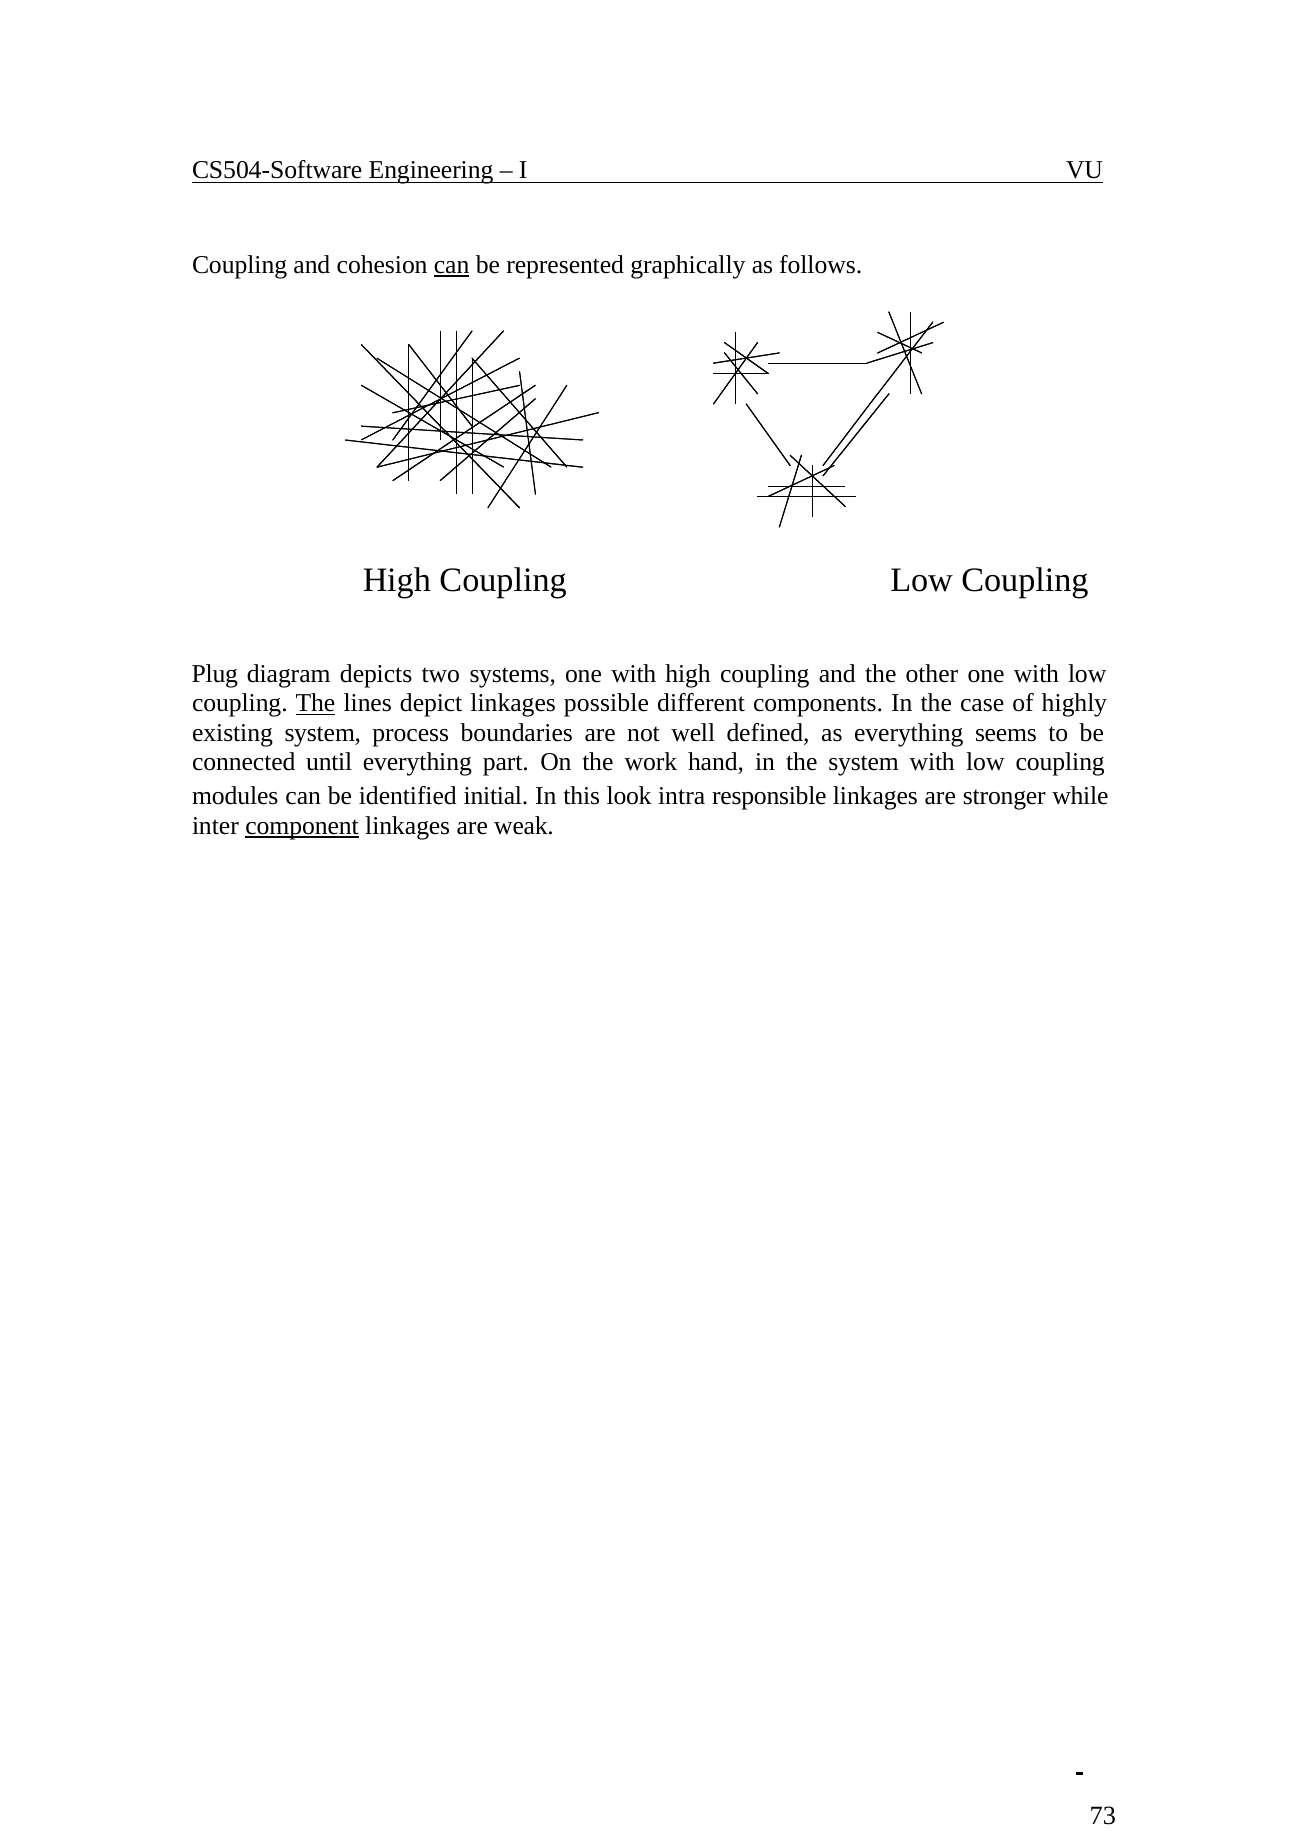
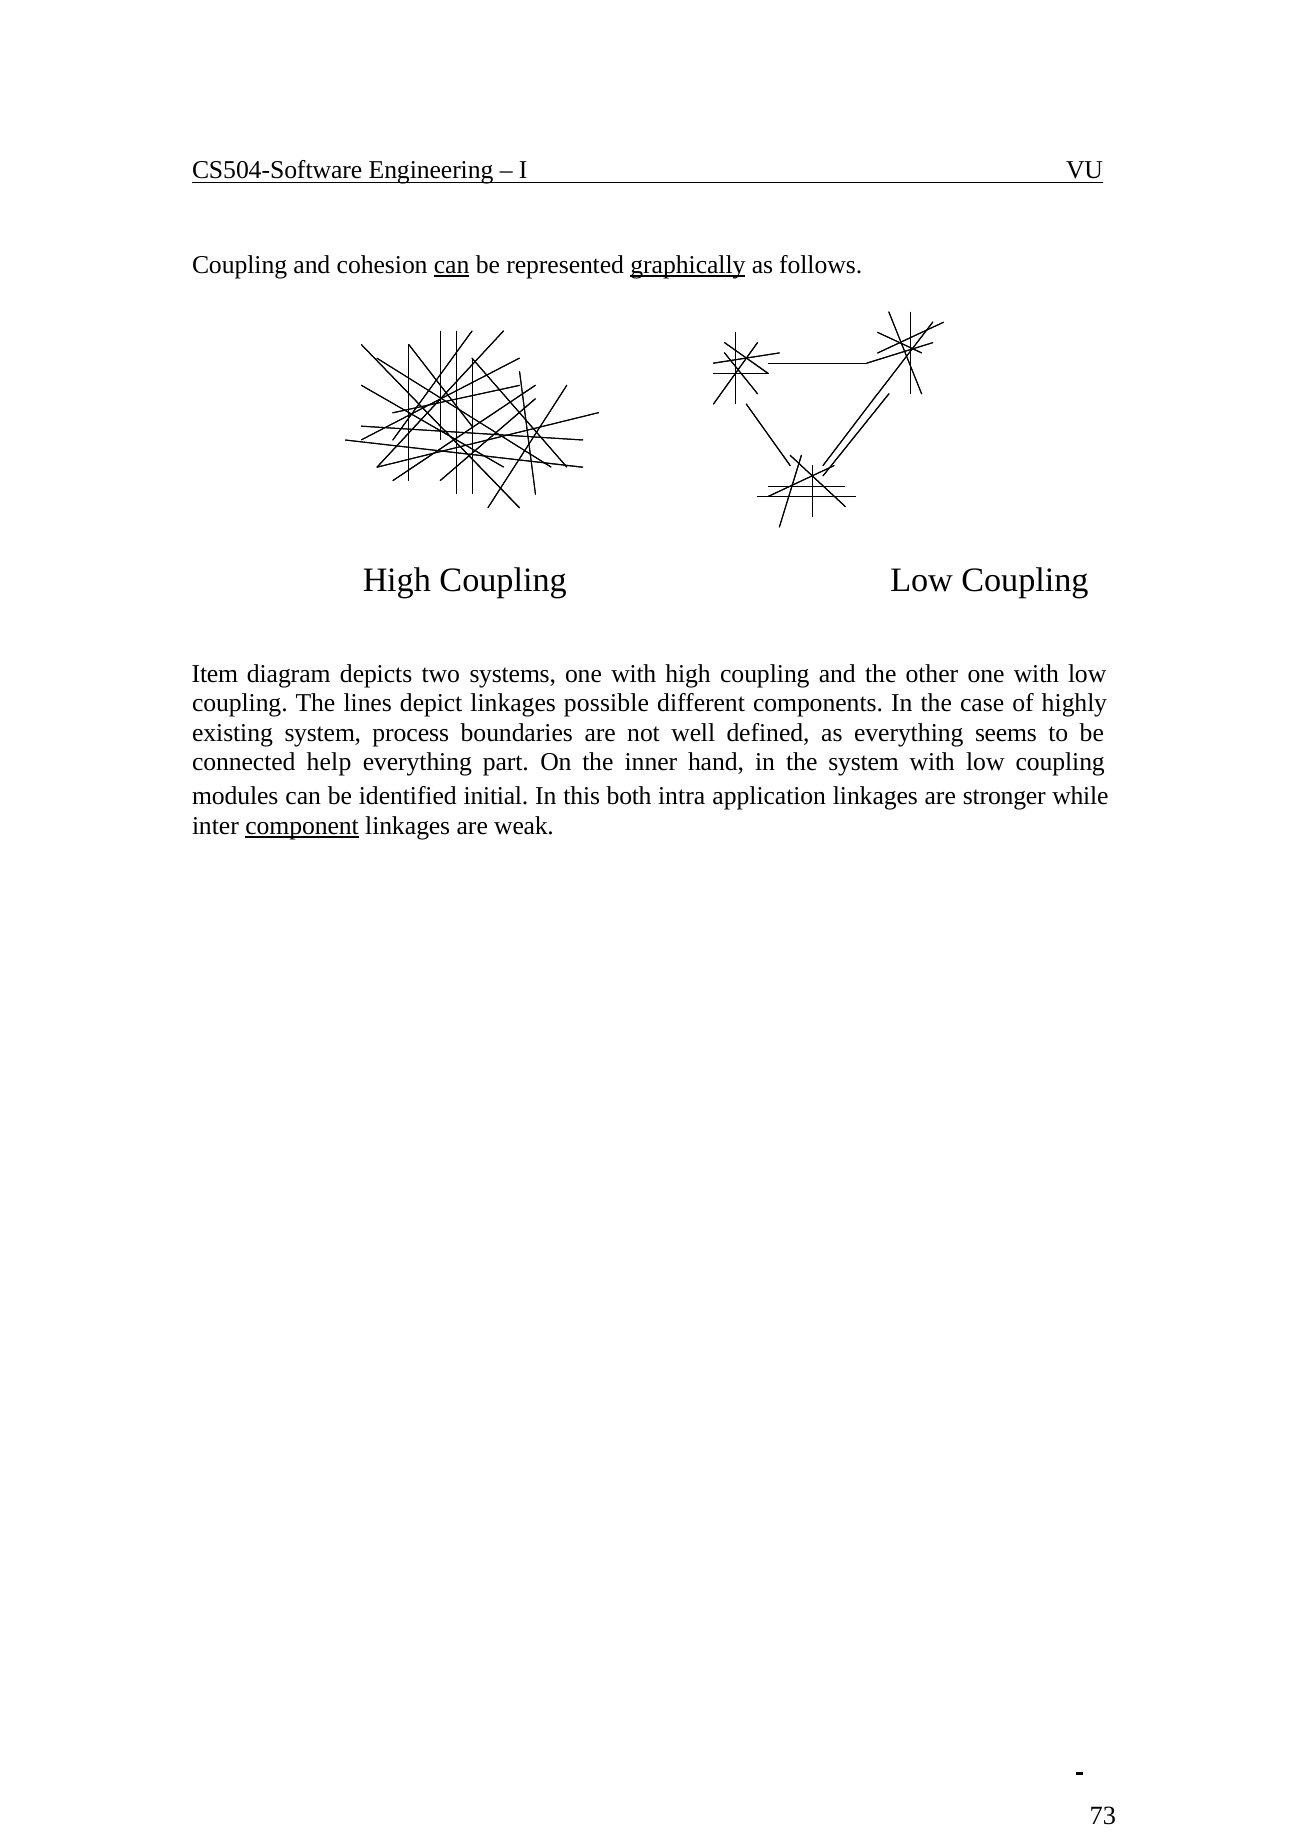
graphically underline: none -> present
Plug: Plug -> Item
The at (315, 703) underline: present -> none
until: until -> help
work: work -> inner
look: look -> both
responsible: responsible -> application
